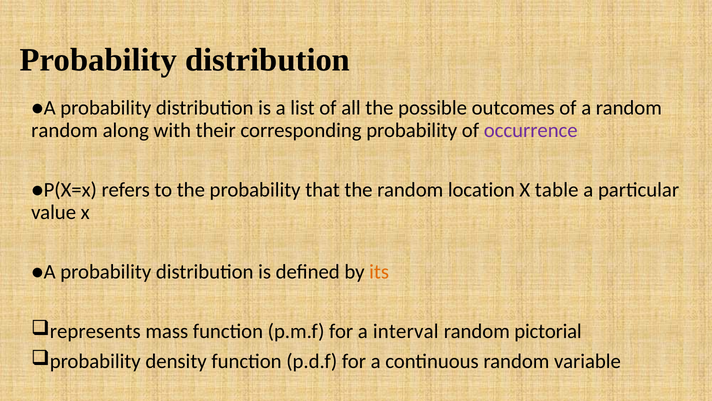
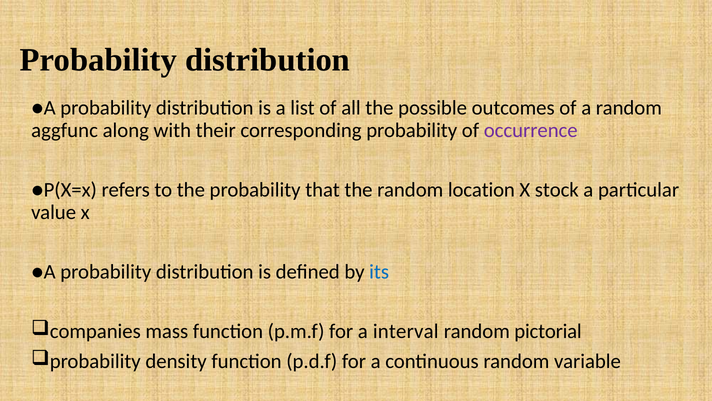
random at (65, 130): random -> aggfunc
table: table -> stock
its colour: orange -> blue
represents: represents -> companies
